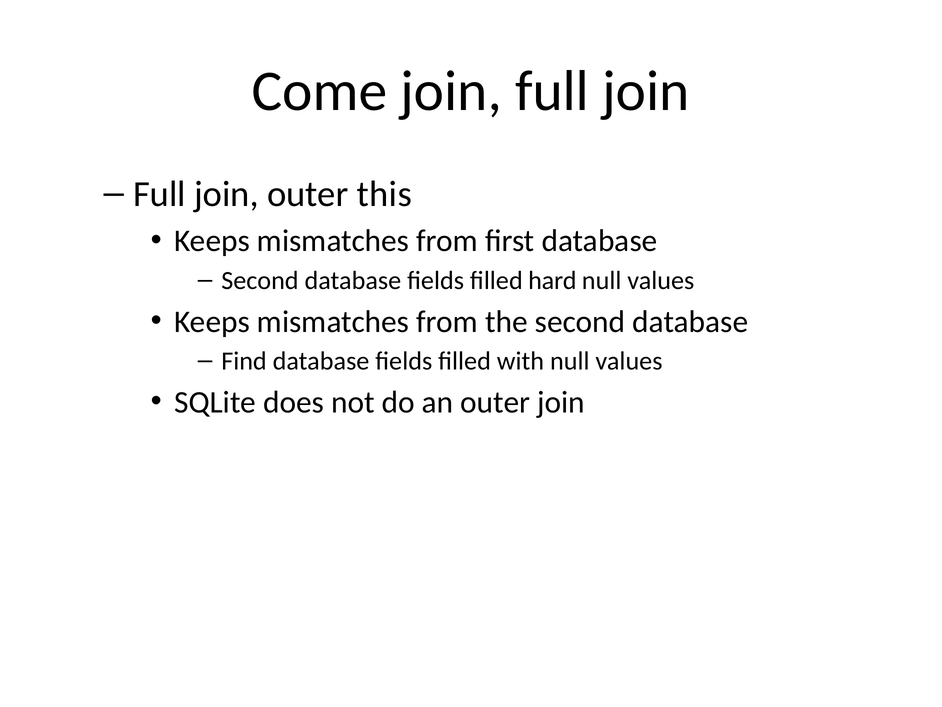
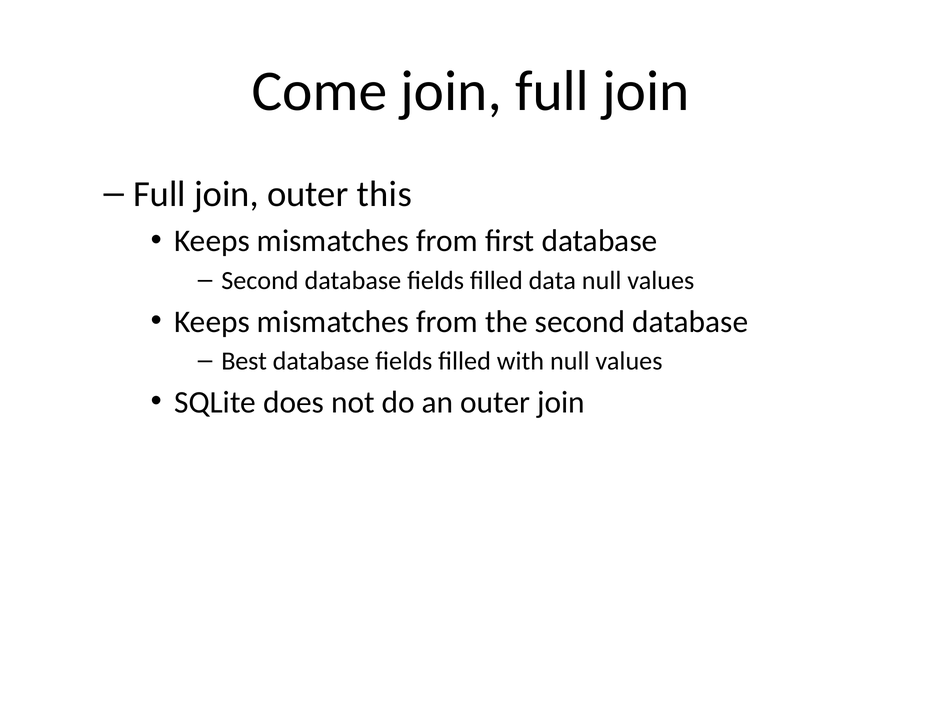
hard: hard -> data
Find: Find -> Best
